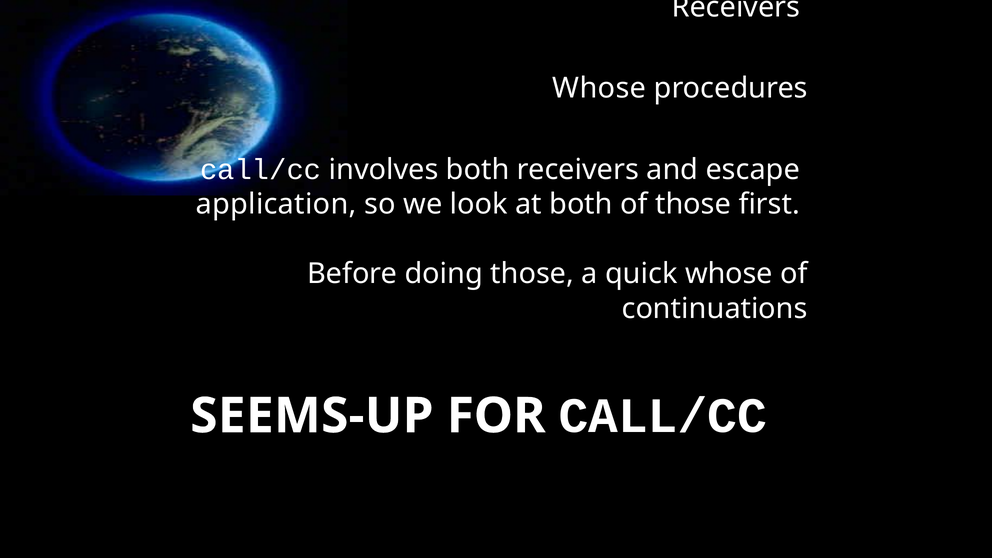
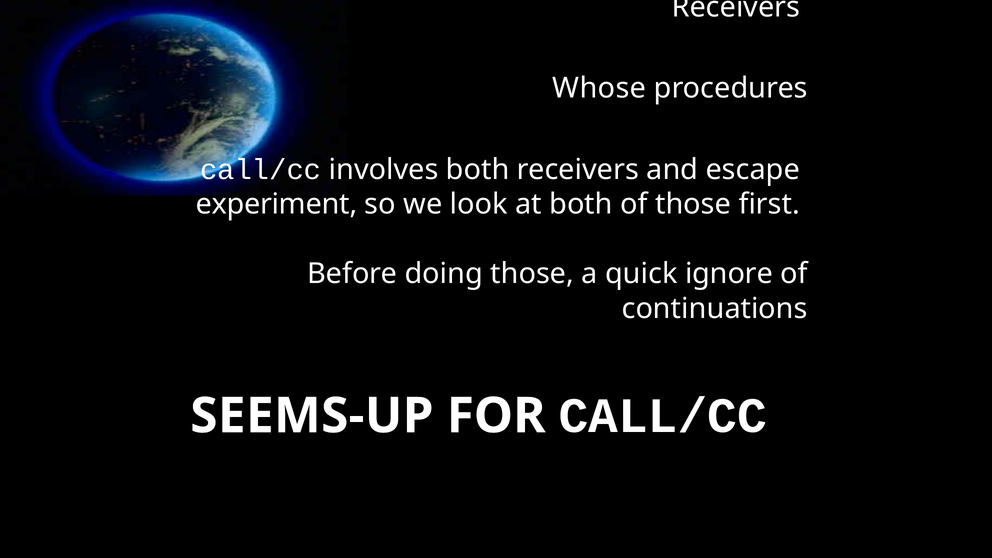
application: application -> experiment
quick whose: whose -> ignore
